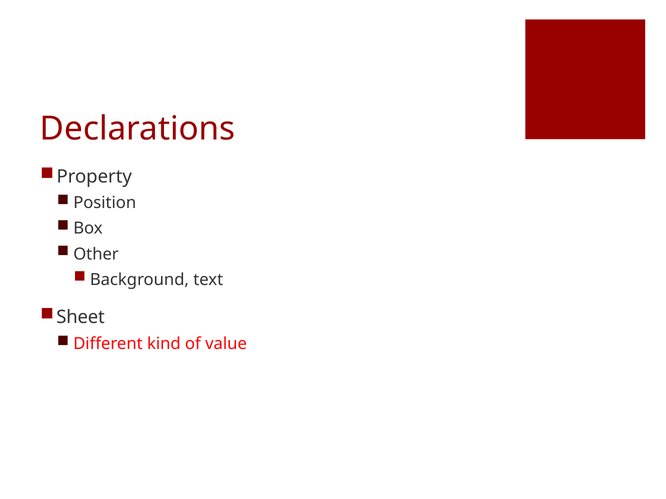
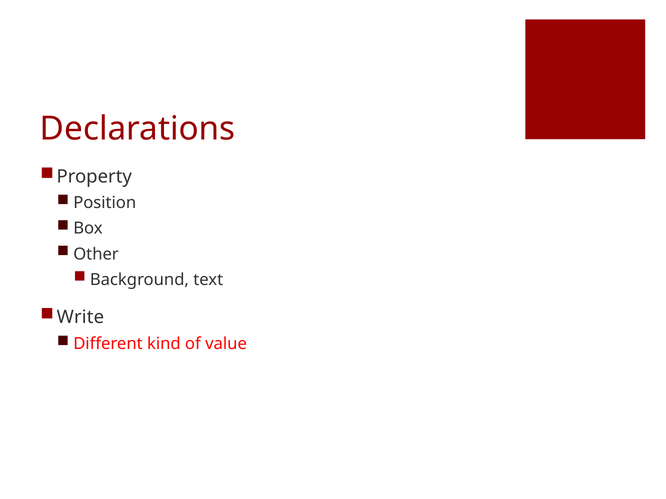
Sheet: Sheet -> Write
